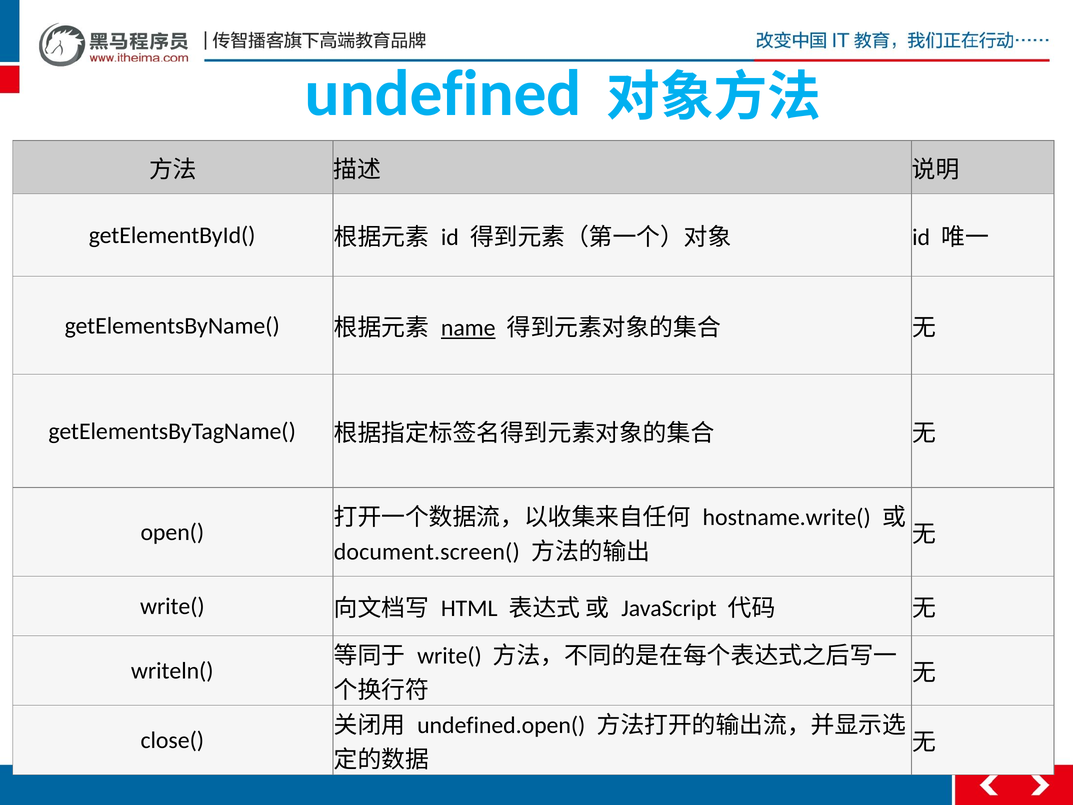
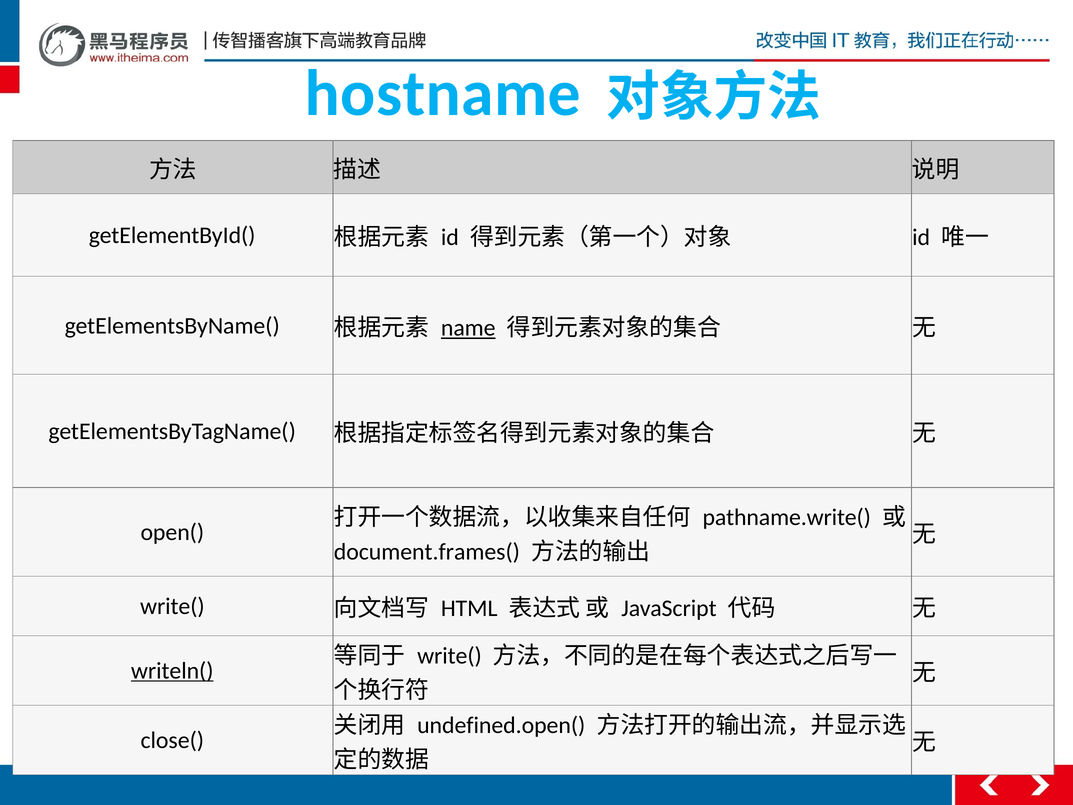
undefined: undefined -> hostname
hostname.write(: hostname.write( -> pathname.write(
document.screen(: document.screen( -> document.frames(
writeln( underline: none -> present
